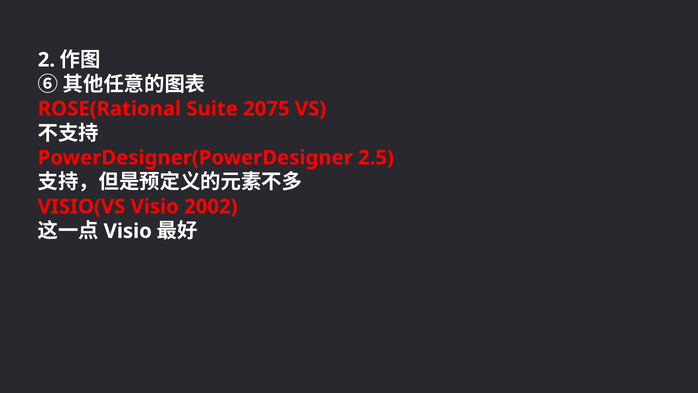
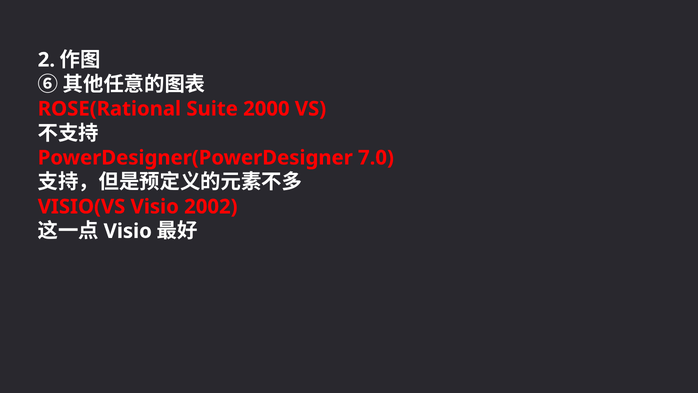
2075: 2075 -> 2000
2.5: 2.5 -> 7.0
